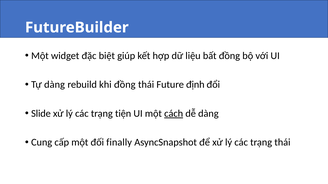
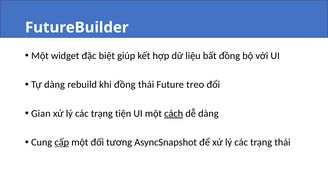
định: định -> treo
Slide: Slide -> Gian
cấp underline: none -> present
finally: finally -> tương
